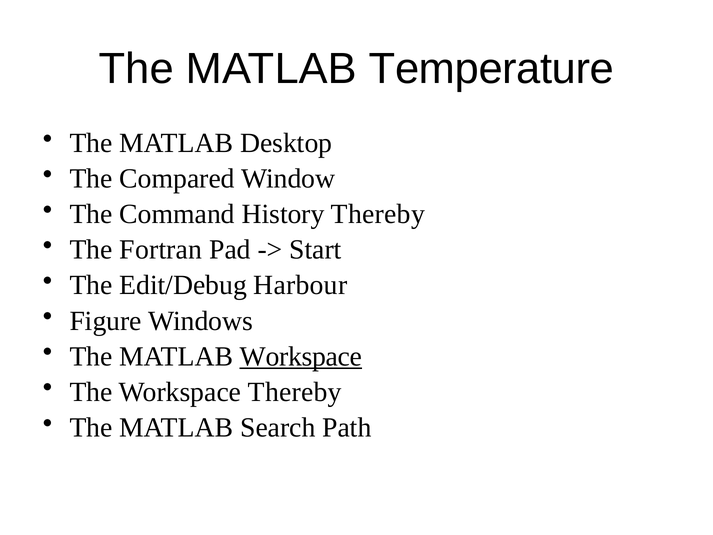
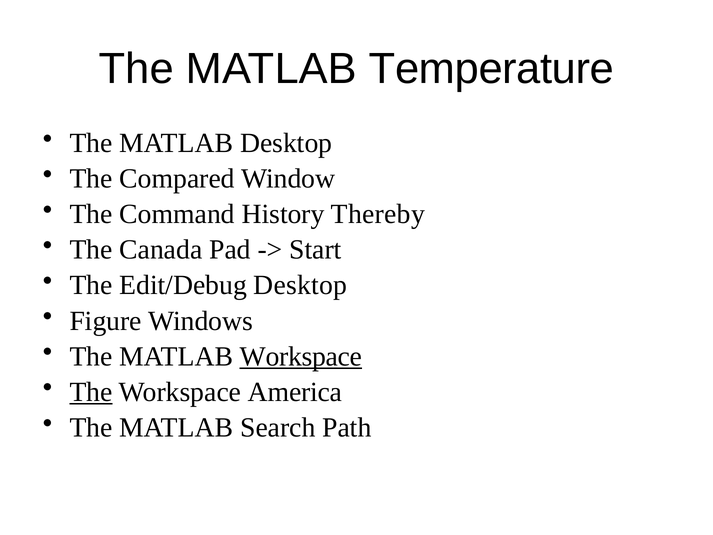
Fortran: Fortran -> Canada
Edit/Debug Harbour: Harbour -> Desktop
The at (91, 392) underline: none -> present
Workspace Thereby: Thereby -> America
